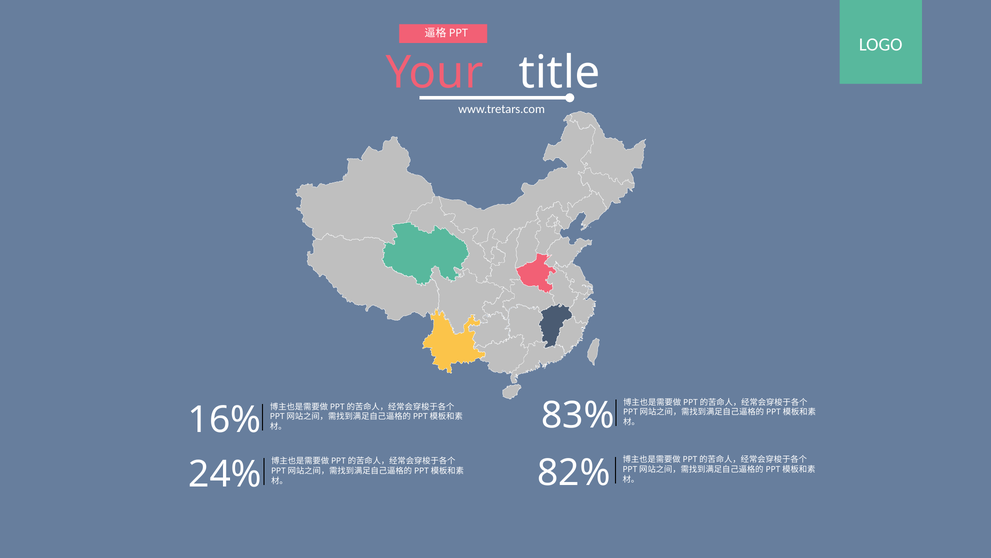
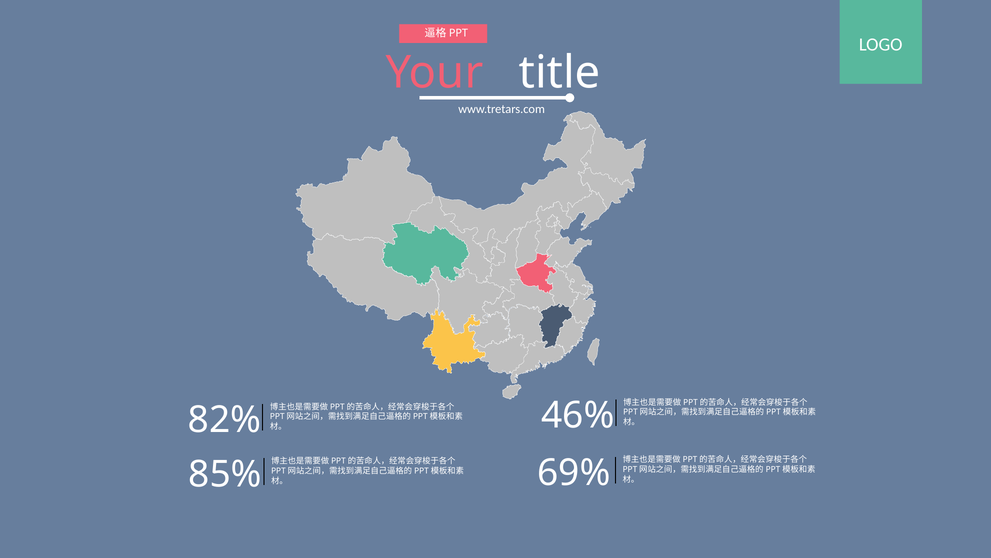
83%: 83% -> 46%
16%: 16% -> 82%
24%: 24% -> 85%
82%: 82% -> 69%
